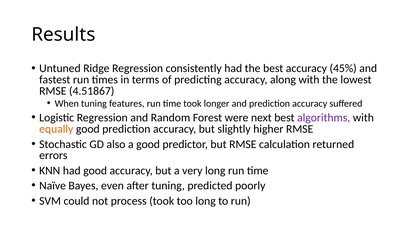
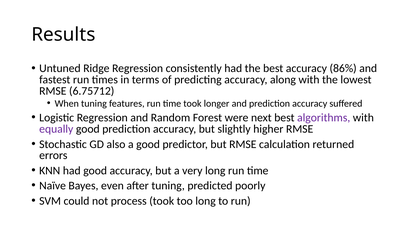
45%: 45% -> 86%
4.51867: 4.51867 -> 6.75712
equally colour: orange -> purple
